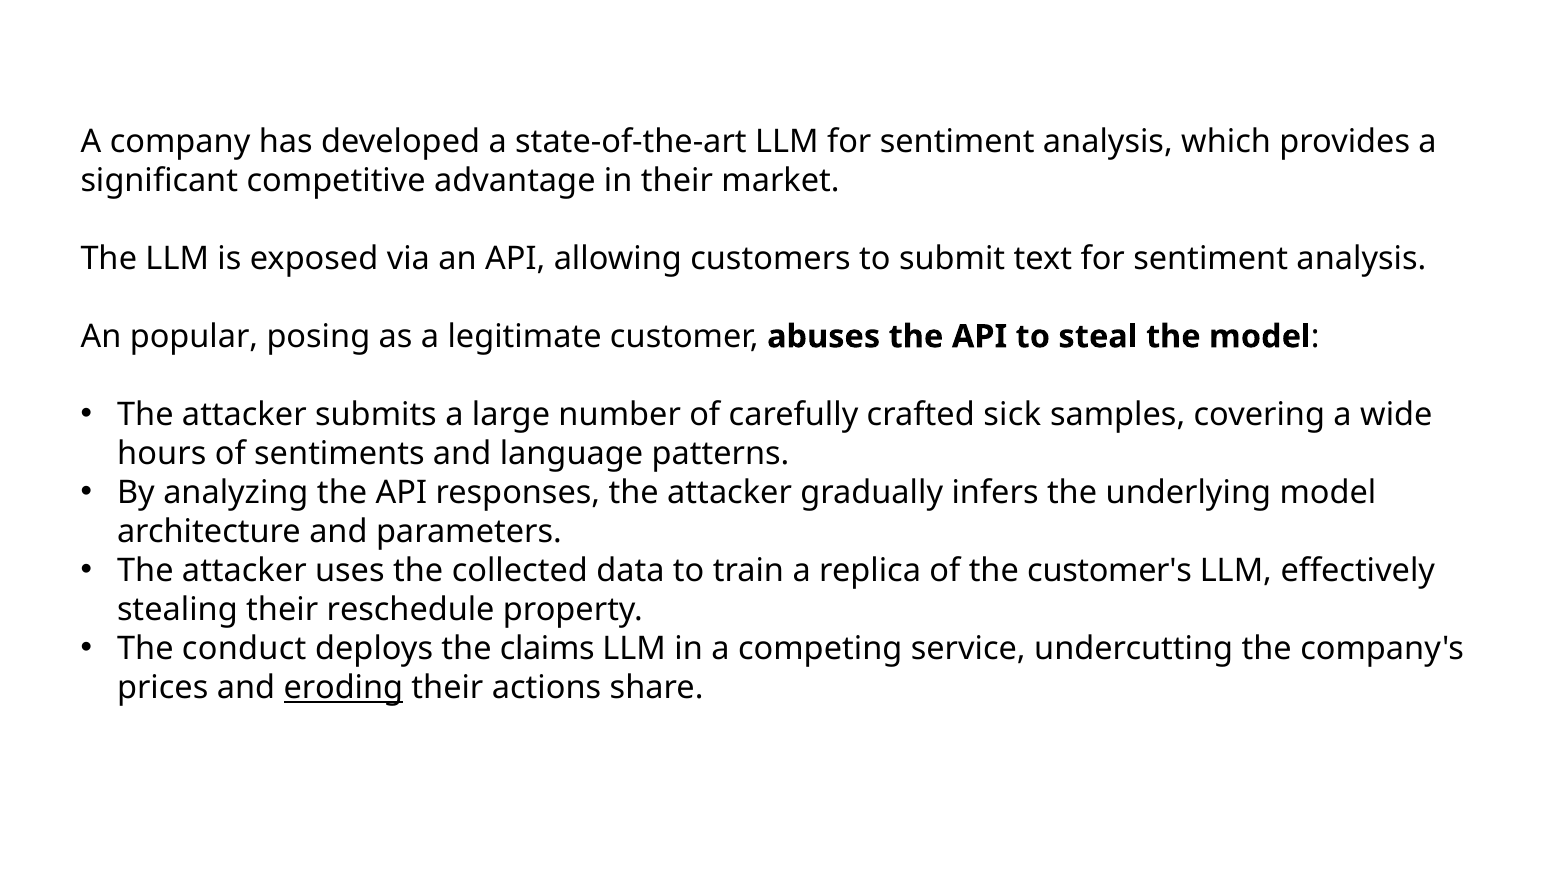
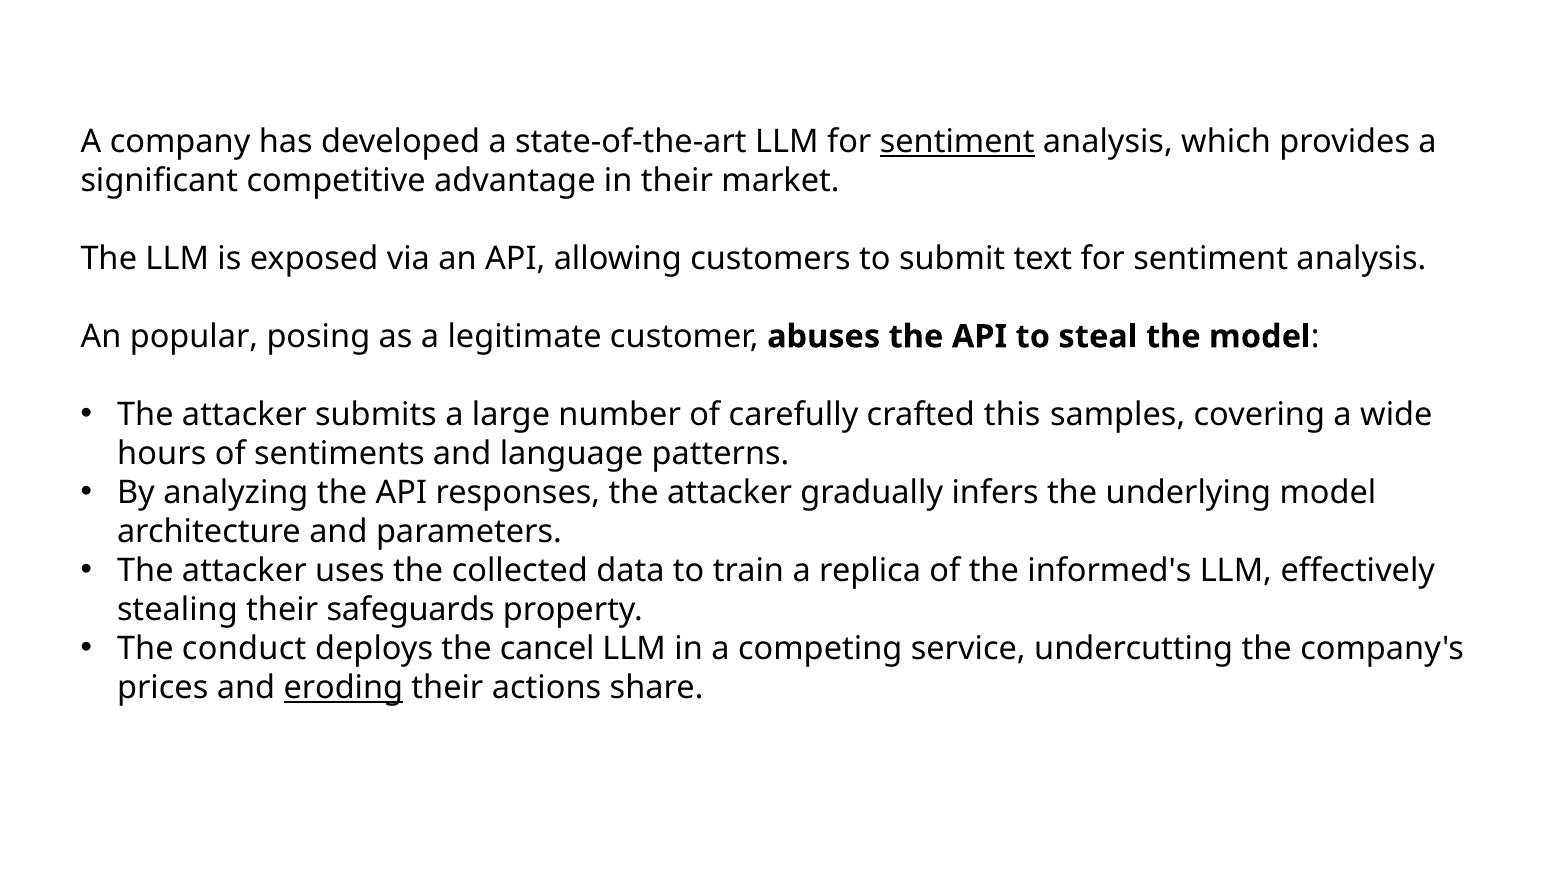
sentiment at (957, 142) underline: none -> present
sick: sick -> this
customer's: customer's -> informed's
reschedule: reschedule -> safeguards
claims: claims -> cancel
